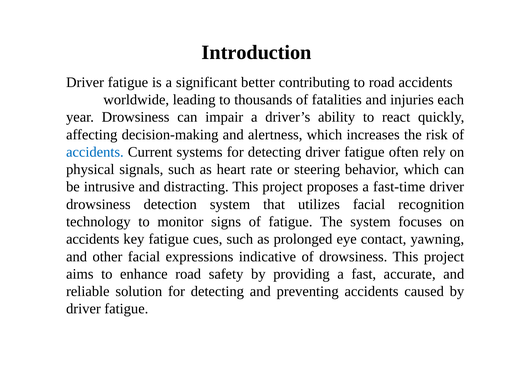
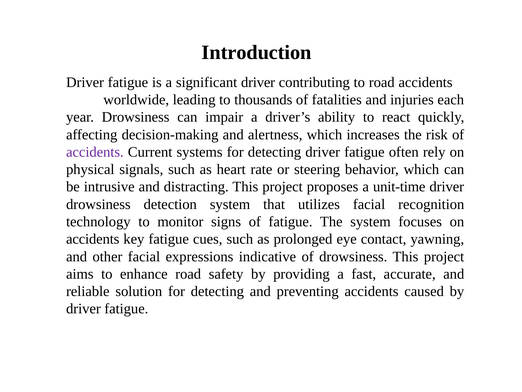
significant better: better -> driver
accidents at (95, 152) colour: blue -> purple
fast-time: fast-time -> unit-time
